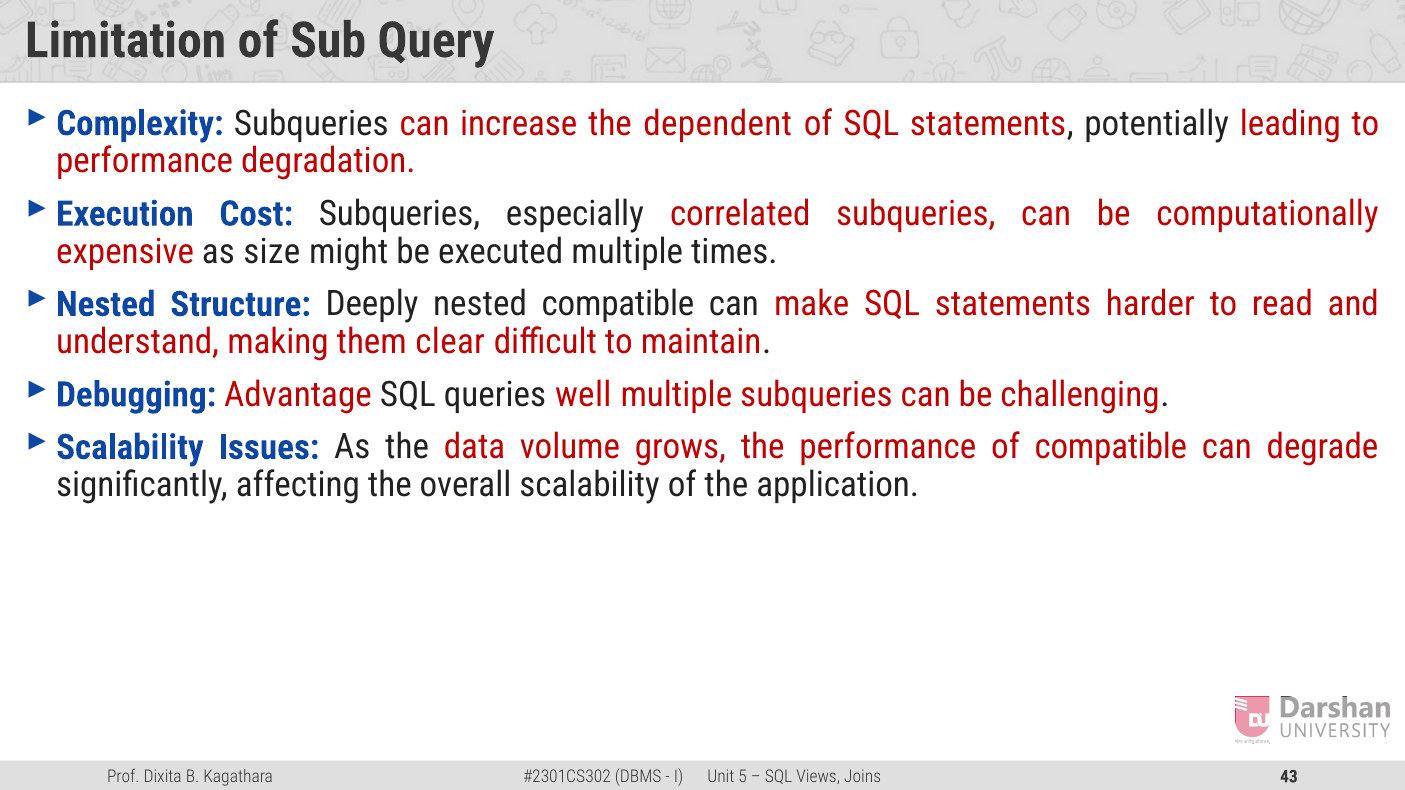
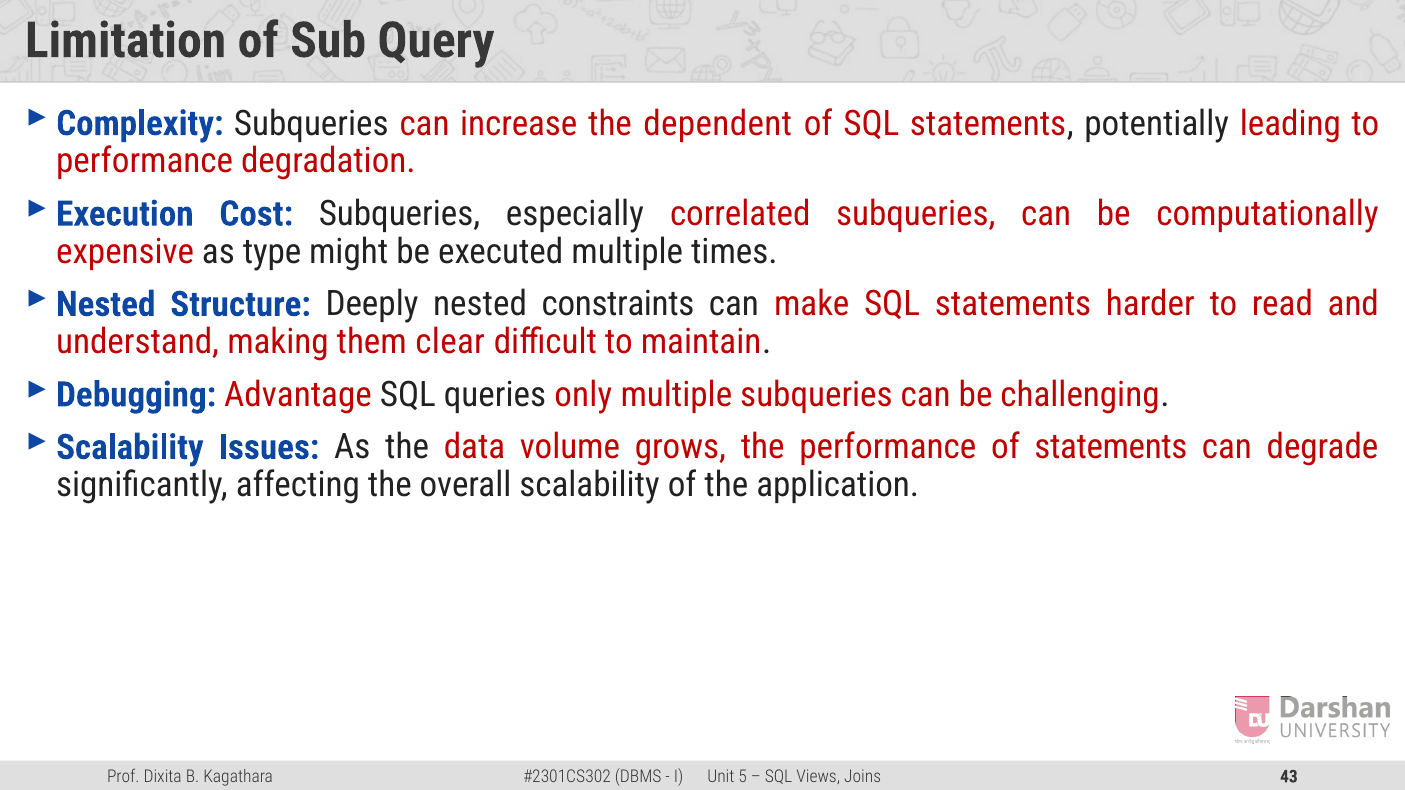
size: size -> type
nested compatible: compatible -> constraints
well: well -> only
of compatible: compatible -> statements
